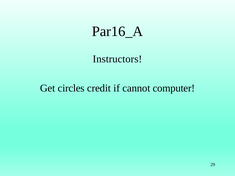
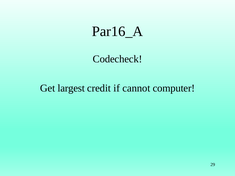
Instructors: Instructors -> Codecheck
circles: circles -> largest
